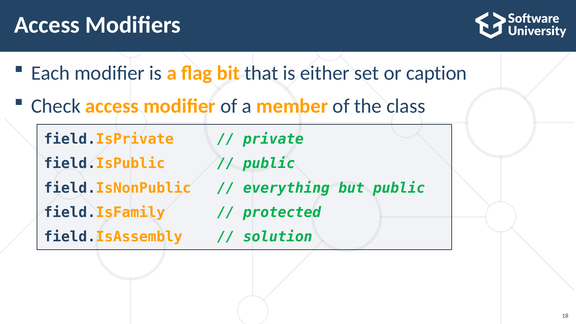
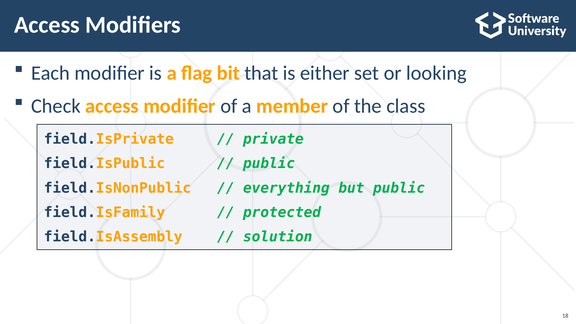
caption: caption -> looking
